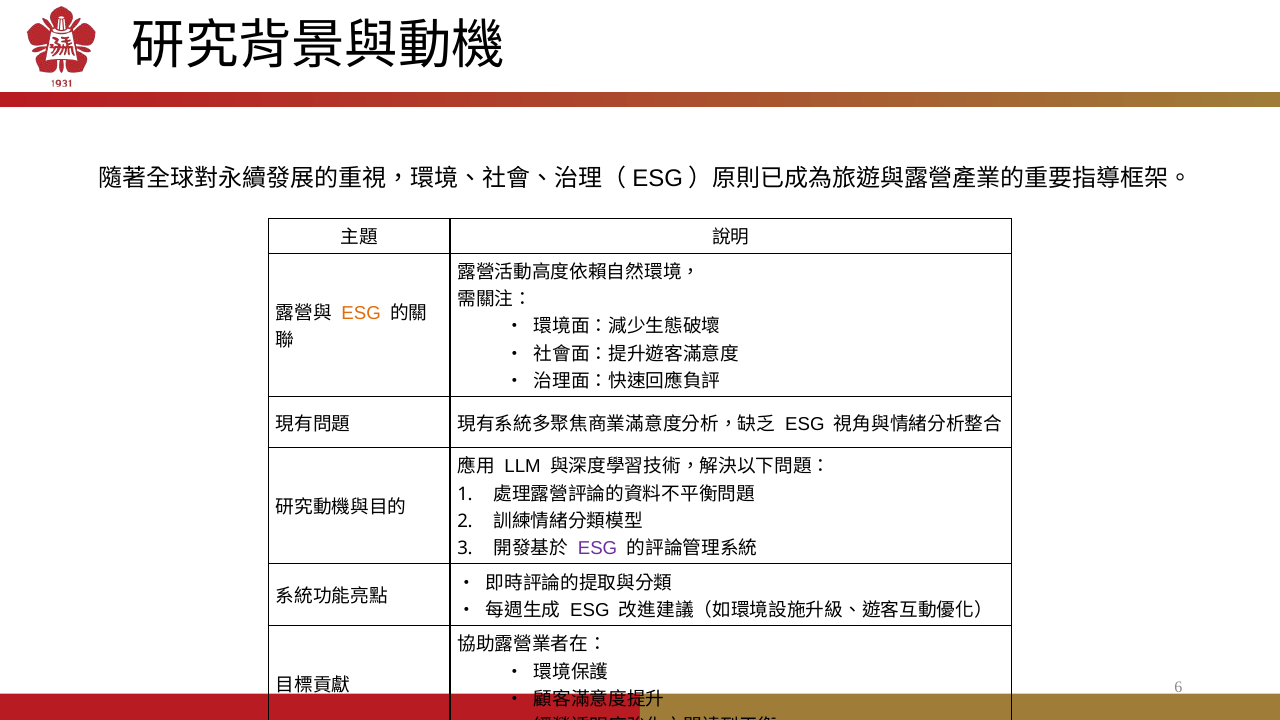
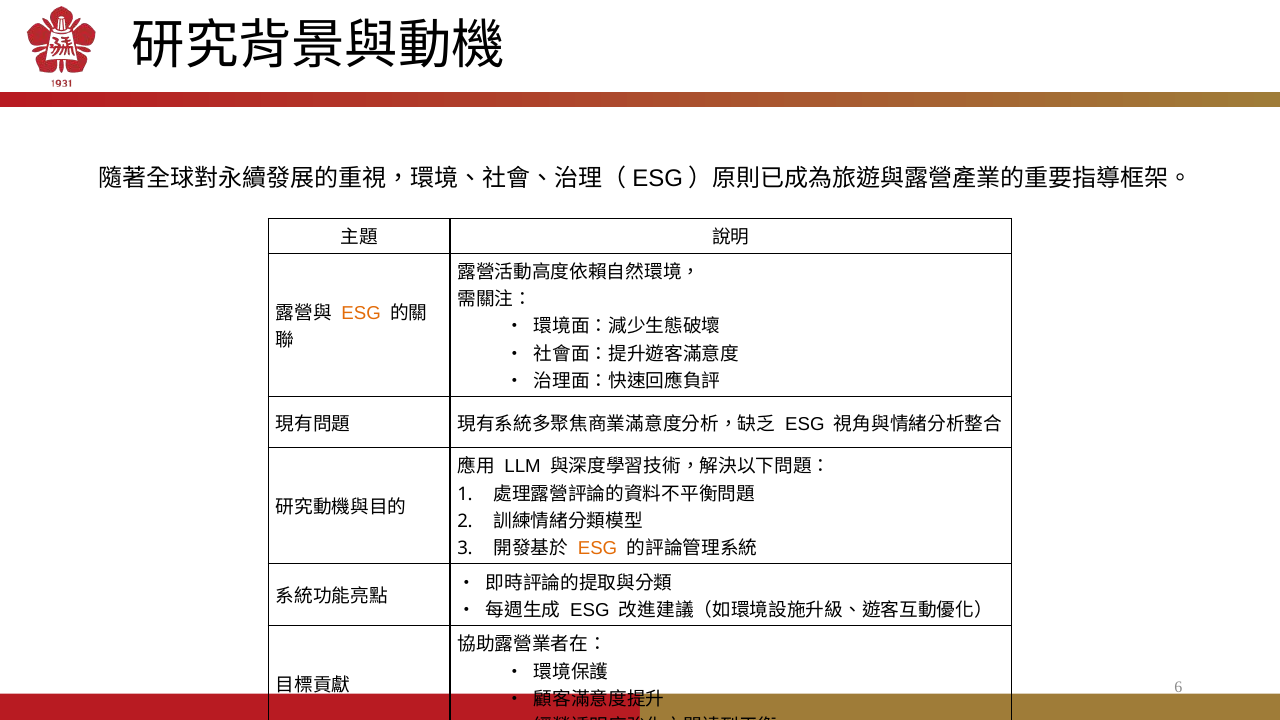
ESG at (598, 548) colour: purple -> orange
